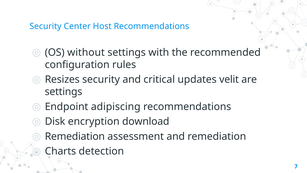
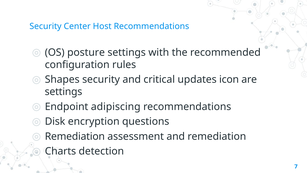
without: without -> posture
Resizes: Resizes -> Shapes
velit: velit -> icon
download: download -> questions
